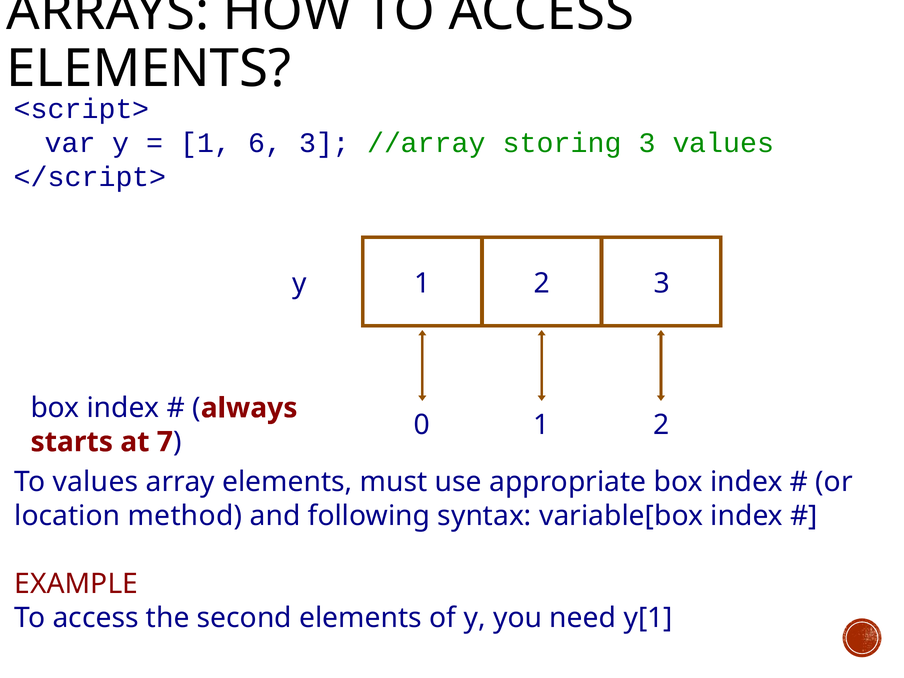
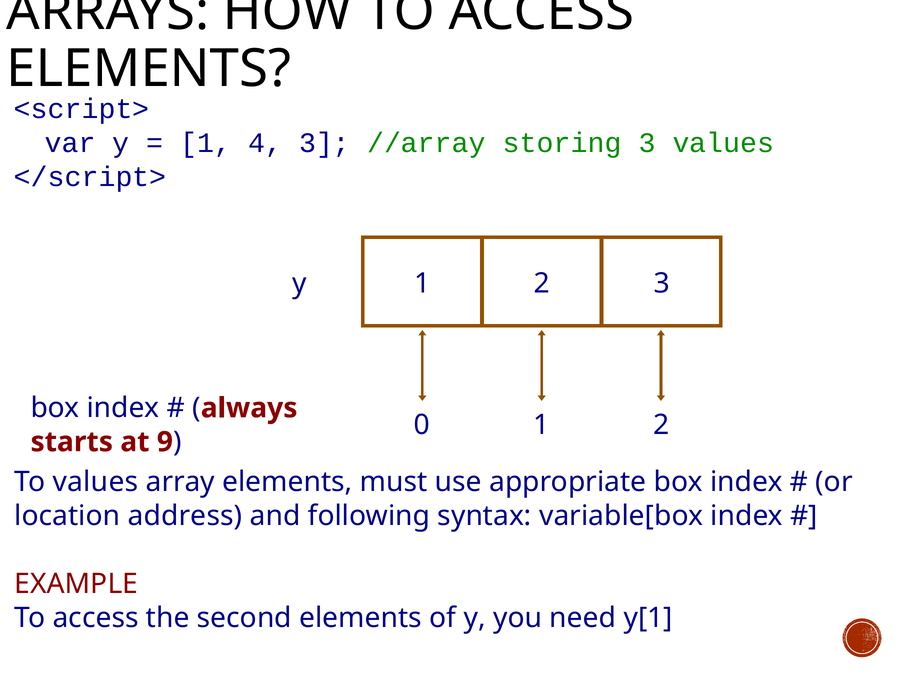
6: 6 -> 4
7: 7 -> 9
method: method -> address
